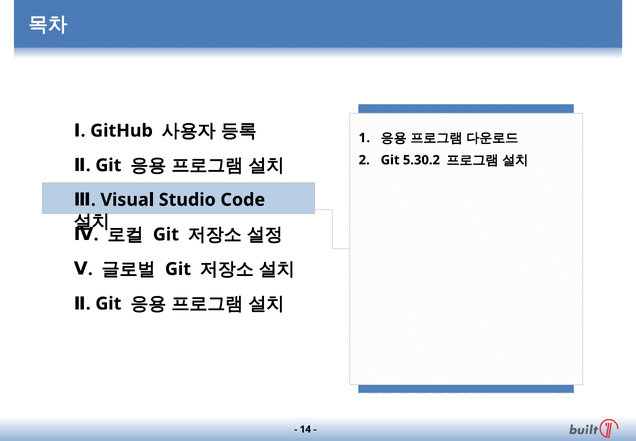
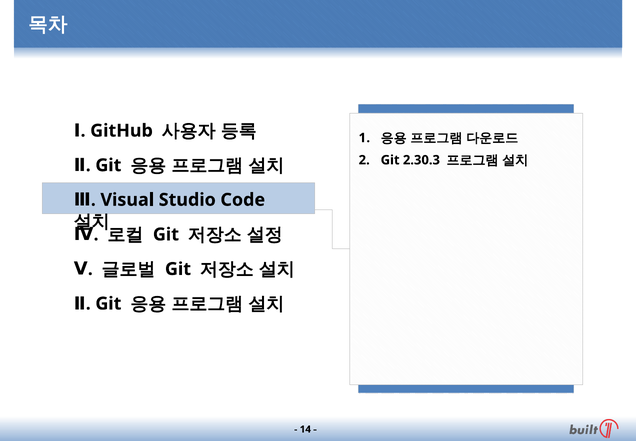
5.30.2: 5.30.2 -> 2.30.3
